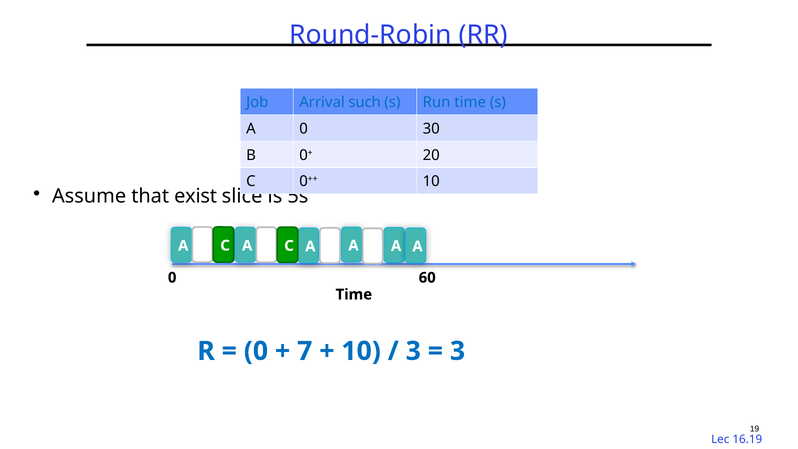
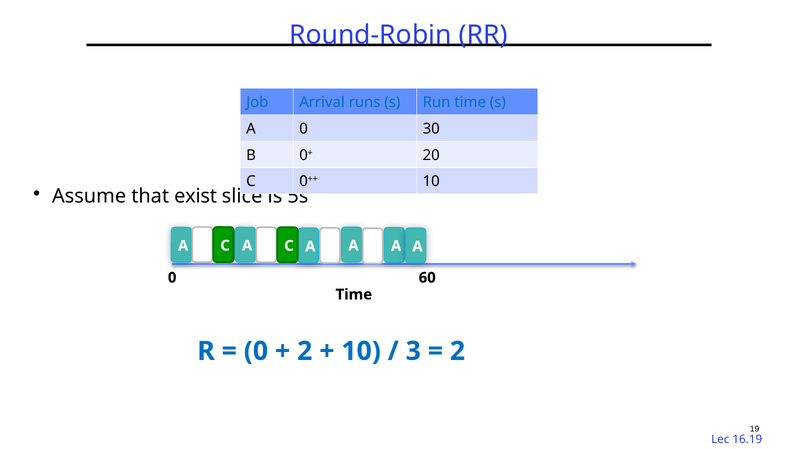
such: such -> runs
7 at (305, 351): 7 -> 2
3 at (458, 351): 3 -> 2
